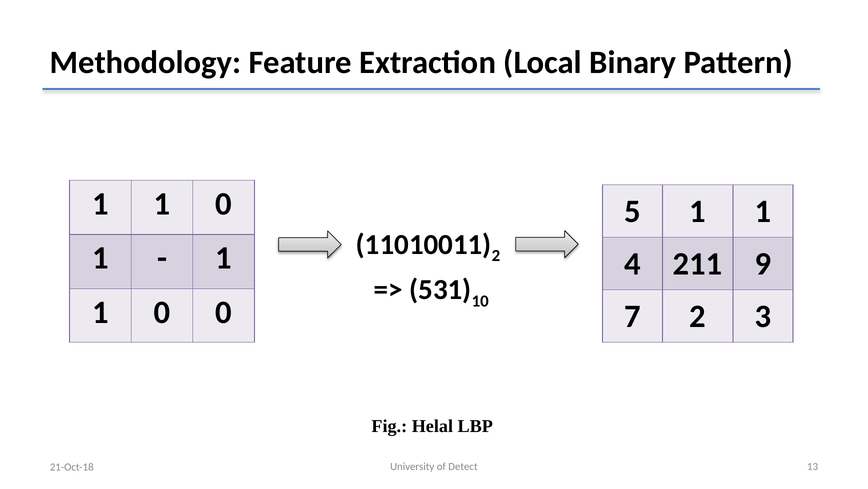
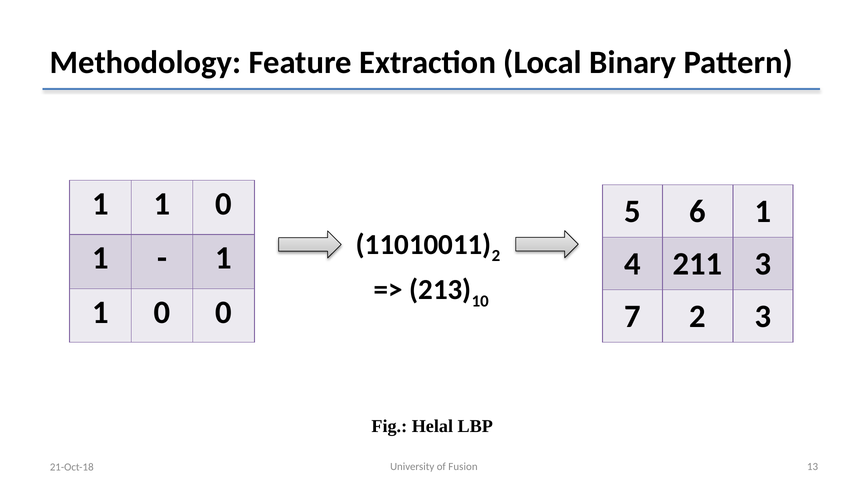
5 1: 1 -> 6
211 9: 9 -> 3
531: 531 -> 213
Detect: Detect -> Fusion
